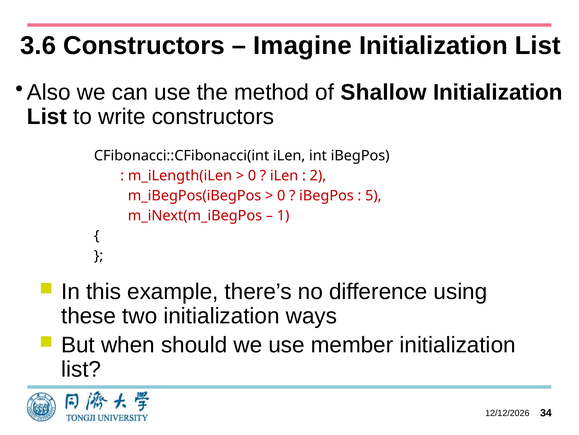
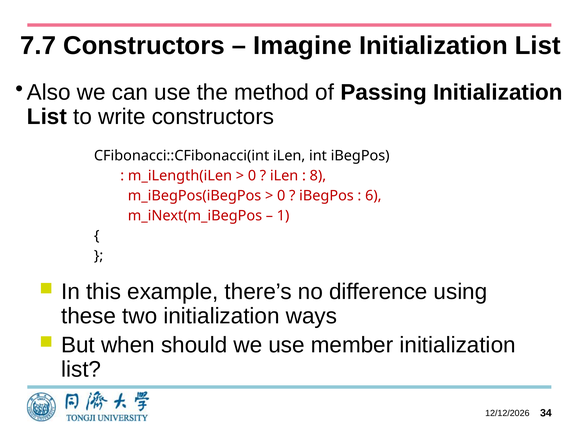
3.6: 3.6 -> 7.7
Shallow: Shallow -> Passing
2: 2 -> 8
5: 5 -> 6
